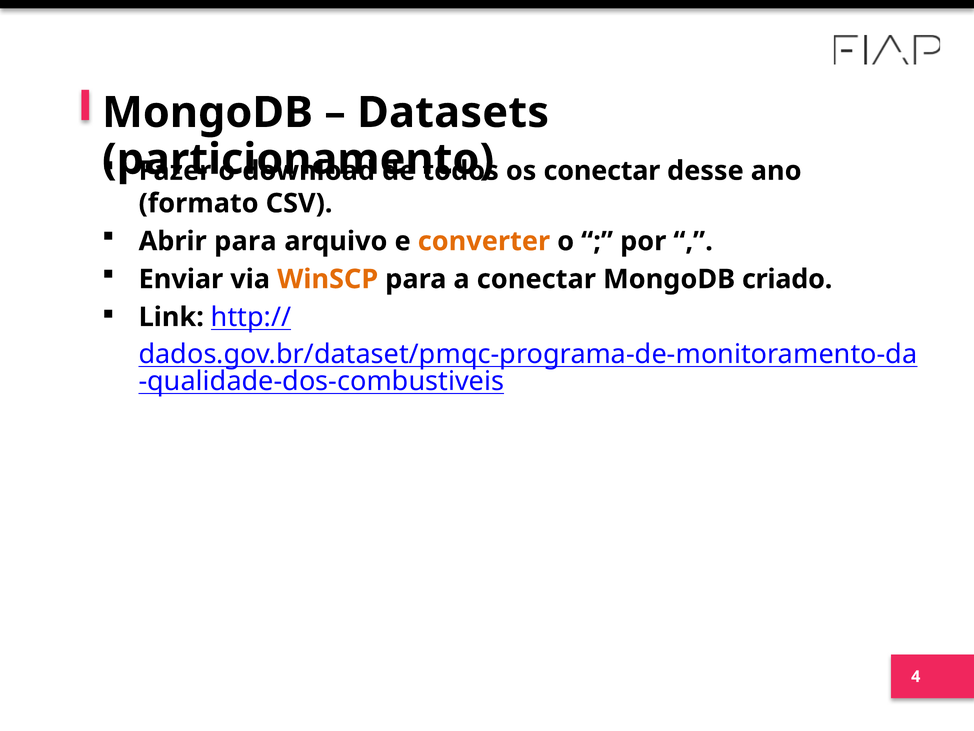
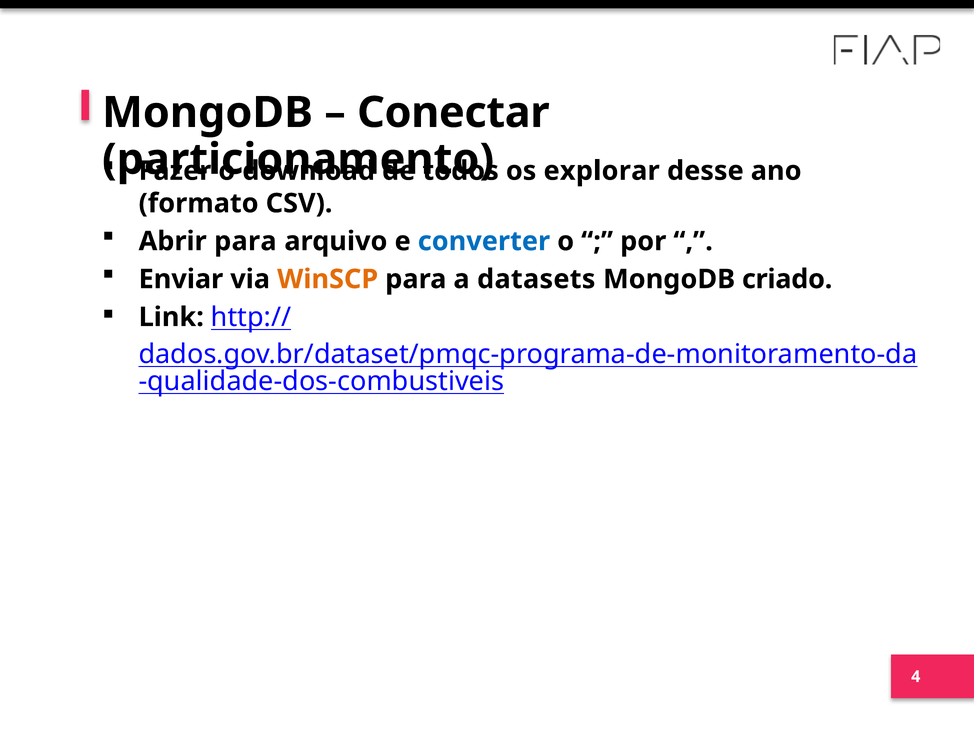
Datasets: Datasets -> Conectar
os conectar: conectar -> explorar
converter colour: orange -> blue
a conectar: conectar -> datasets
